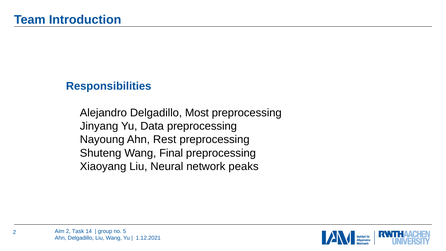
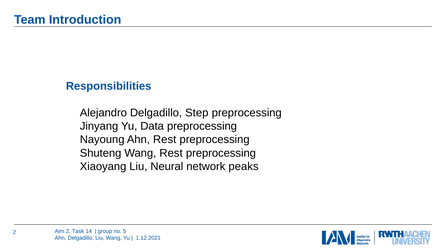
Most: Most -> Step
Wang Final: Final -> Rest
